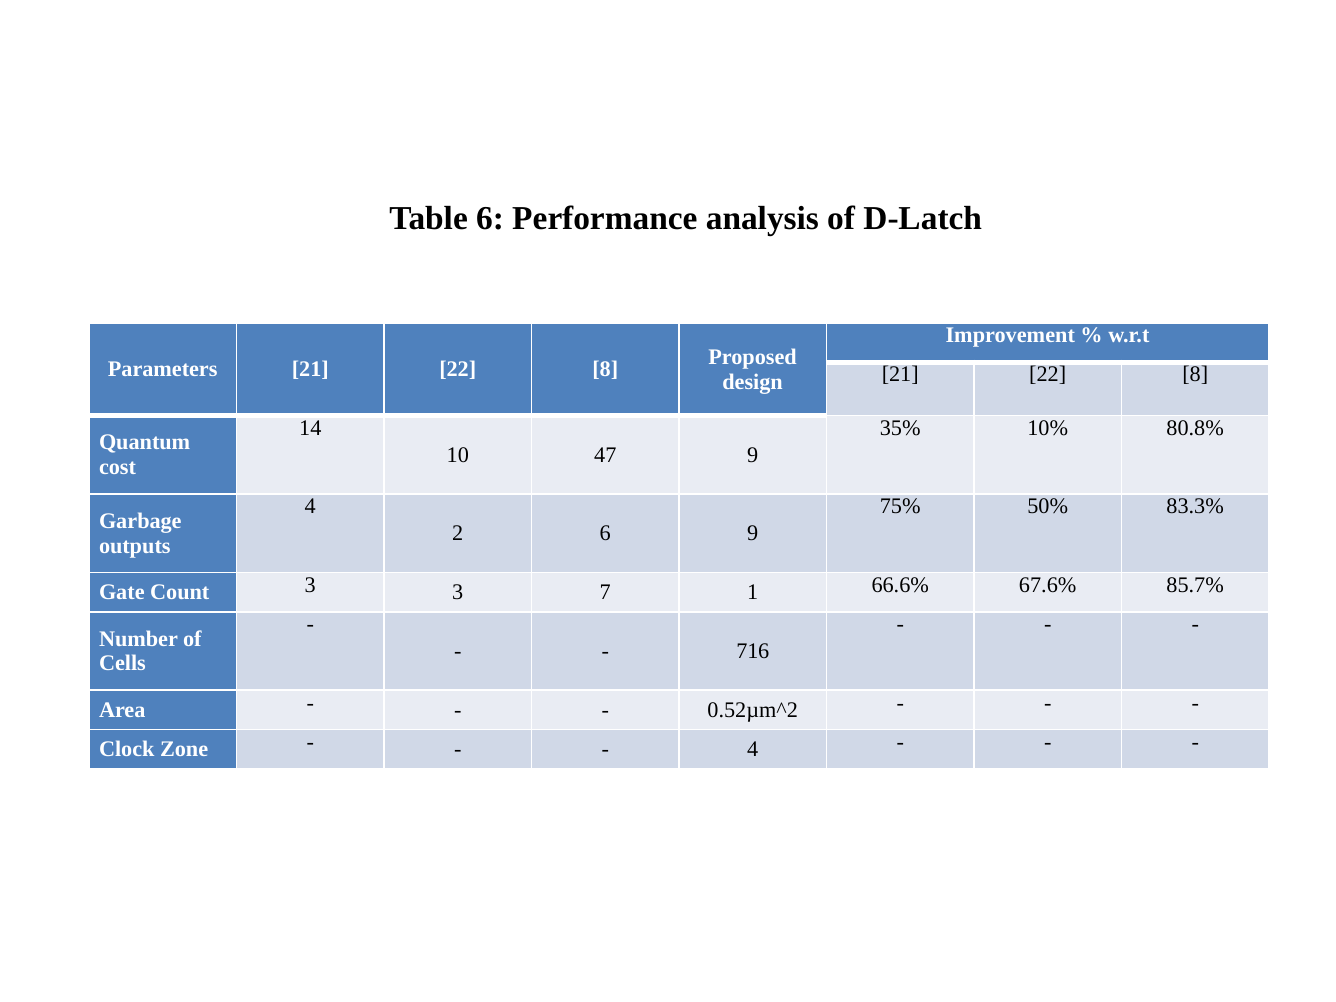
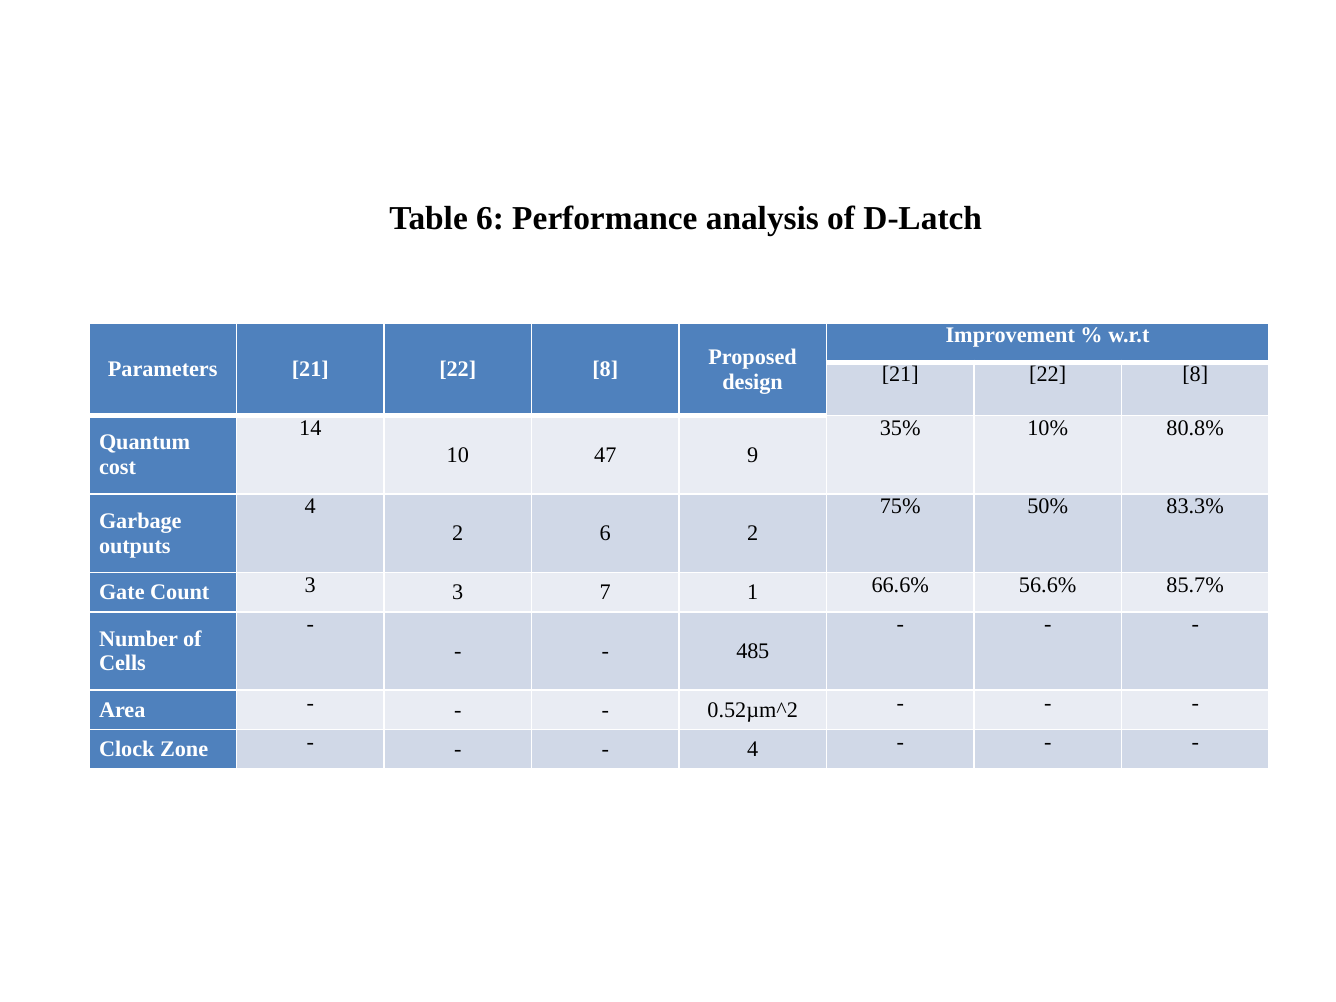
6 9: 9 -> 2
67.6%: 67.6% -> 56.6%
716: 716 -> 485
